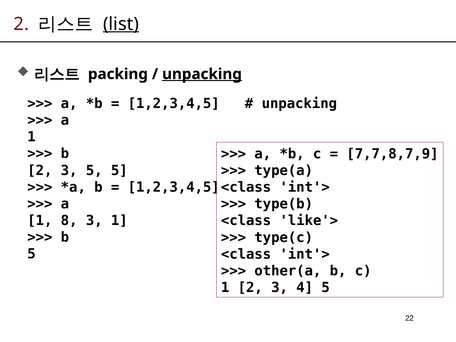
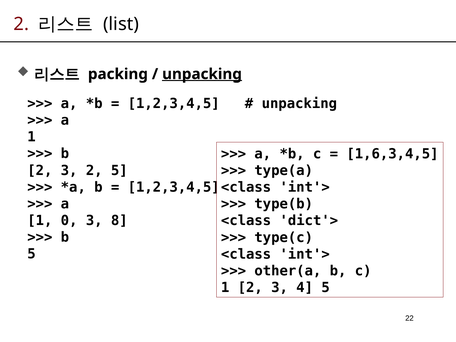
list underline: present -> none
7,7,8,7,9: 7,7,8,7,9 -> 1,6,3,4,5
3 5: 5 -> 2
8: 8 -> 0
3 1: 1 -> 8
like'>: like'> -> dict'>
